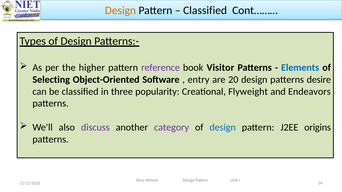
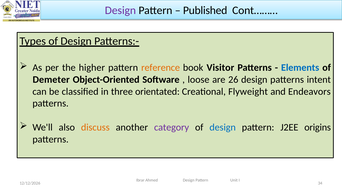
Design at (120, 10) colour: orange -> purple
Classified at (205, 10): Classified -> Published
reference colour: purple -> orange
Selecting: Selecting -> Demeter
entry: entry -> loose
20: 20 -> 26
desire: desire -> intent
popularity: popularity -> orientated
discuss colour: purple -> orange
